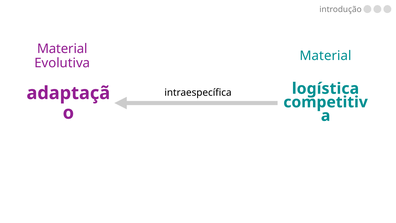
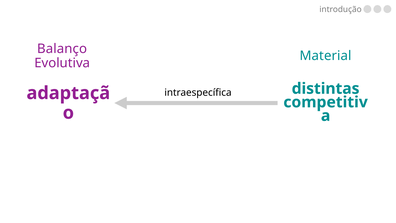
Material at (62, 49): Material -> Balanço
logística: logística -> distintas
